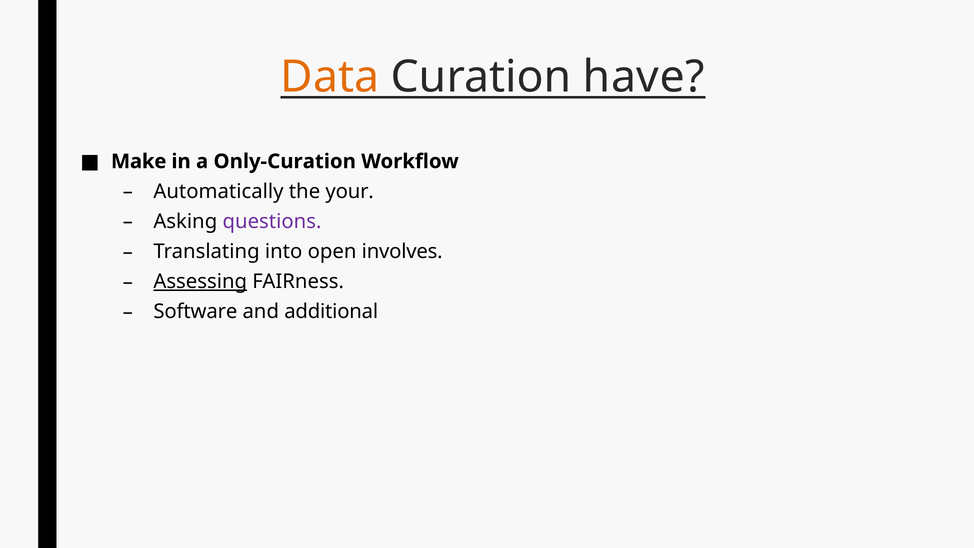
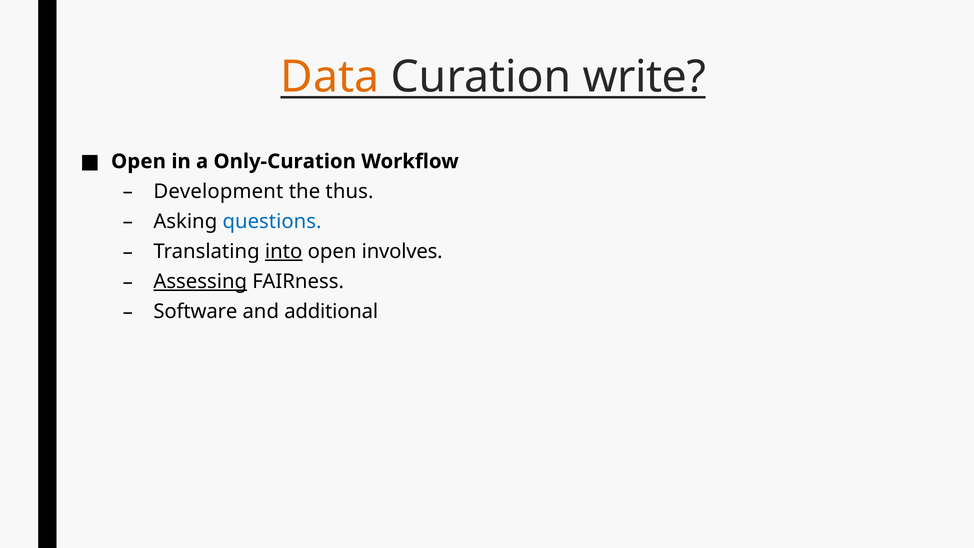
have: have -> write
Make at (139, 161): Make -> Open
Automatically: Automatically -> Development
your: your -> thus
questions colour: purple -> blue
into underline: none -> present
